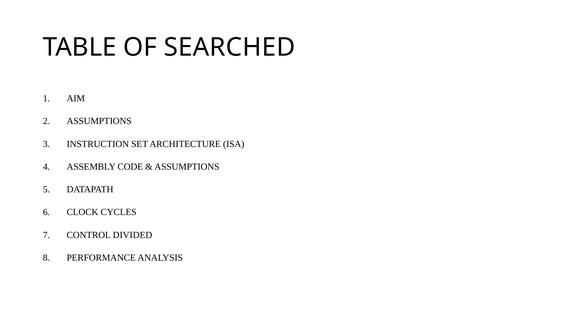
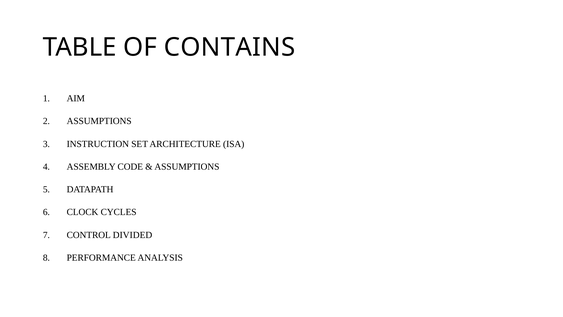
SEARCHED: SEARCHED -> CONTAINS
